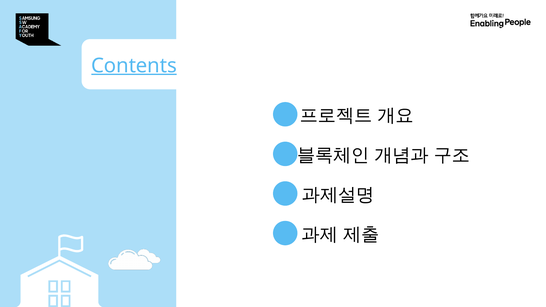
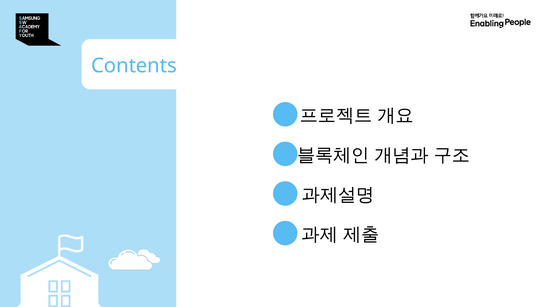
Contents underline: present -> none
